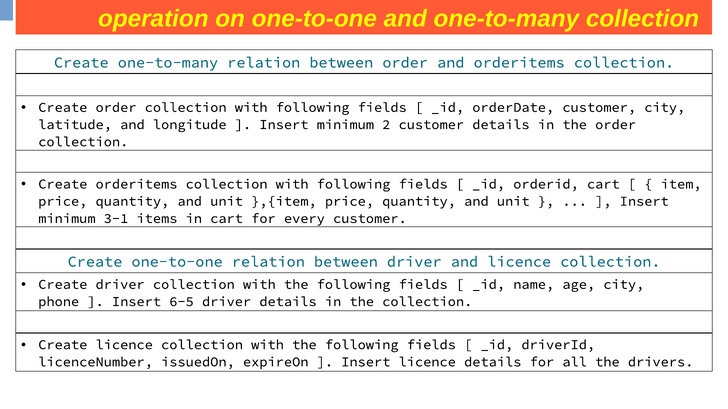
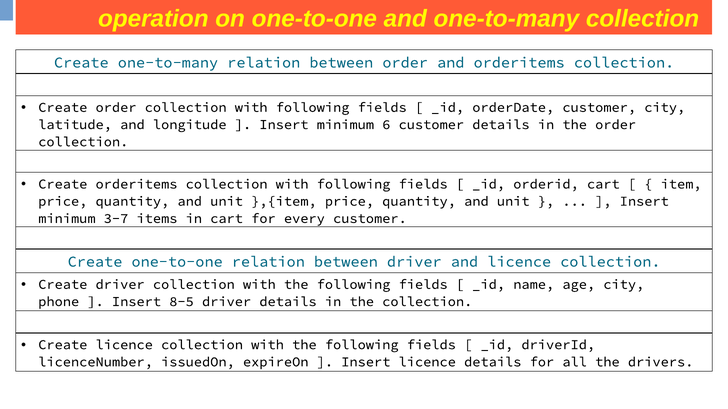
2: 2 -> 6
3-1: 3-1 -> 3-7
6-5: 6-5 -> 8-5
